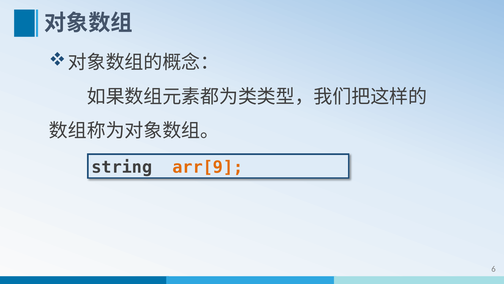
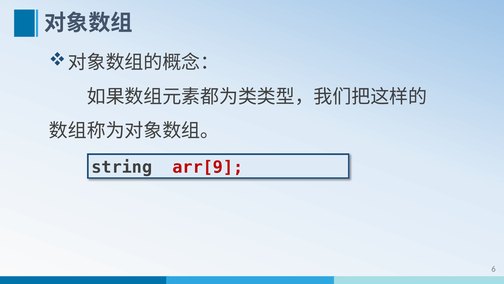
arr[9 colour: orange -> red
